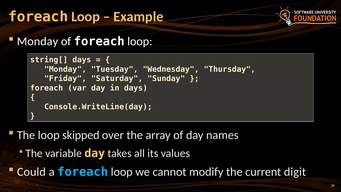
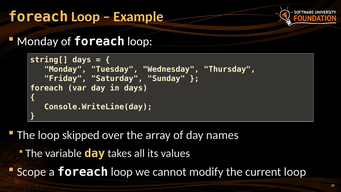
Could: Could -> Scope
foreach at (83, 172) colour: light blue -> white
current digit: digit -> loop
